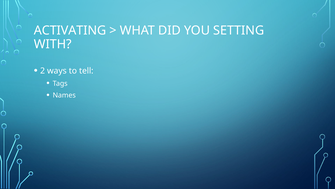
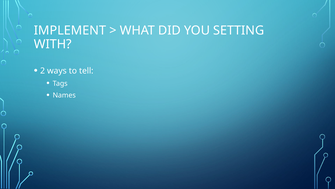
ACTIVATING: ACTIVATING -> IMPLEMENT
